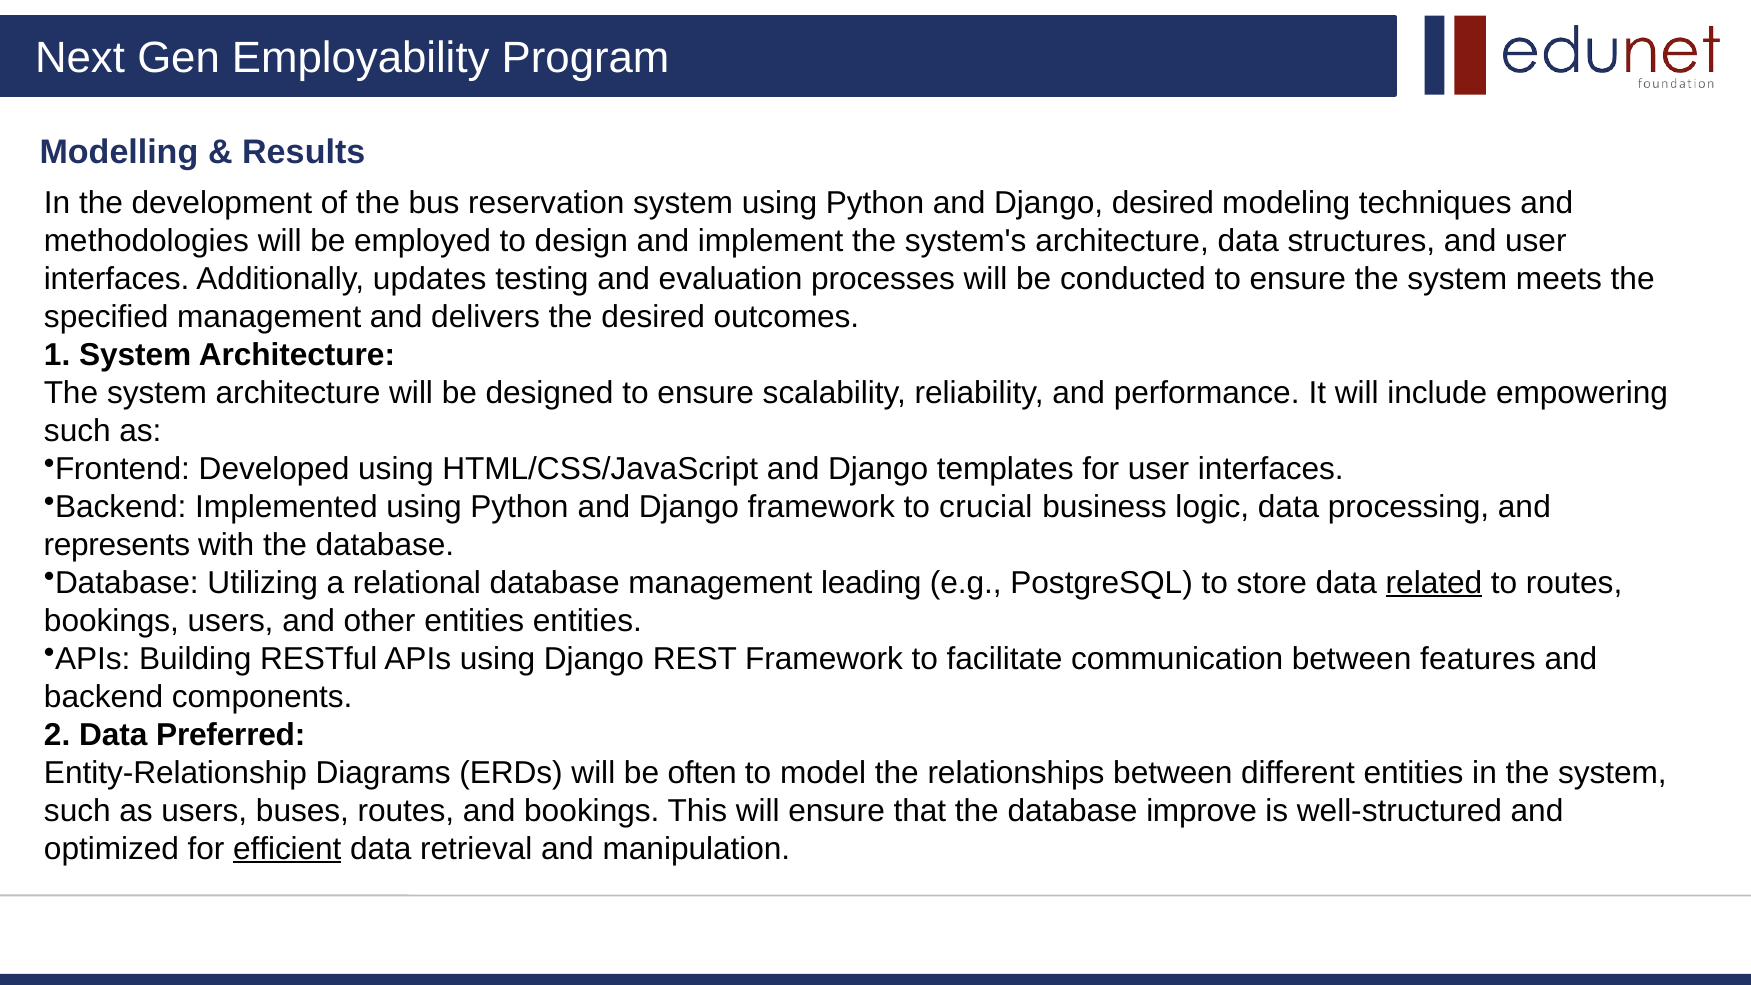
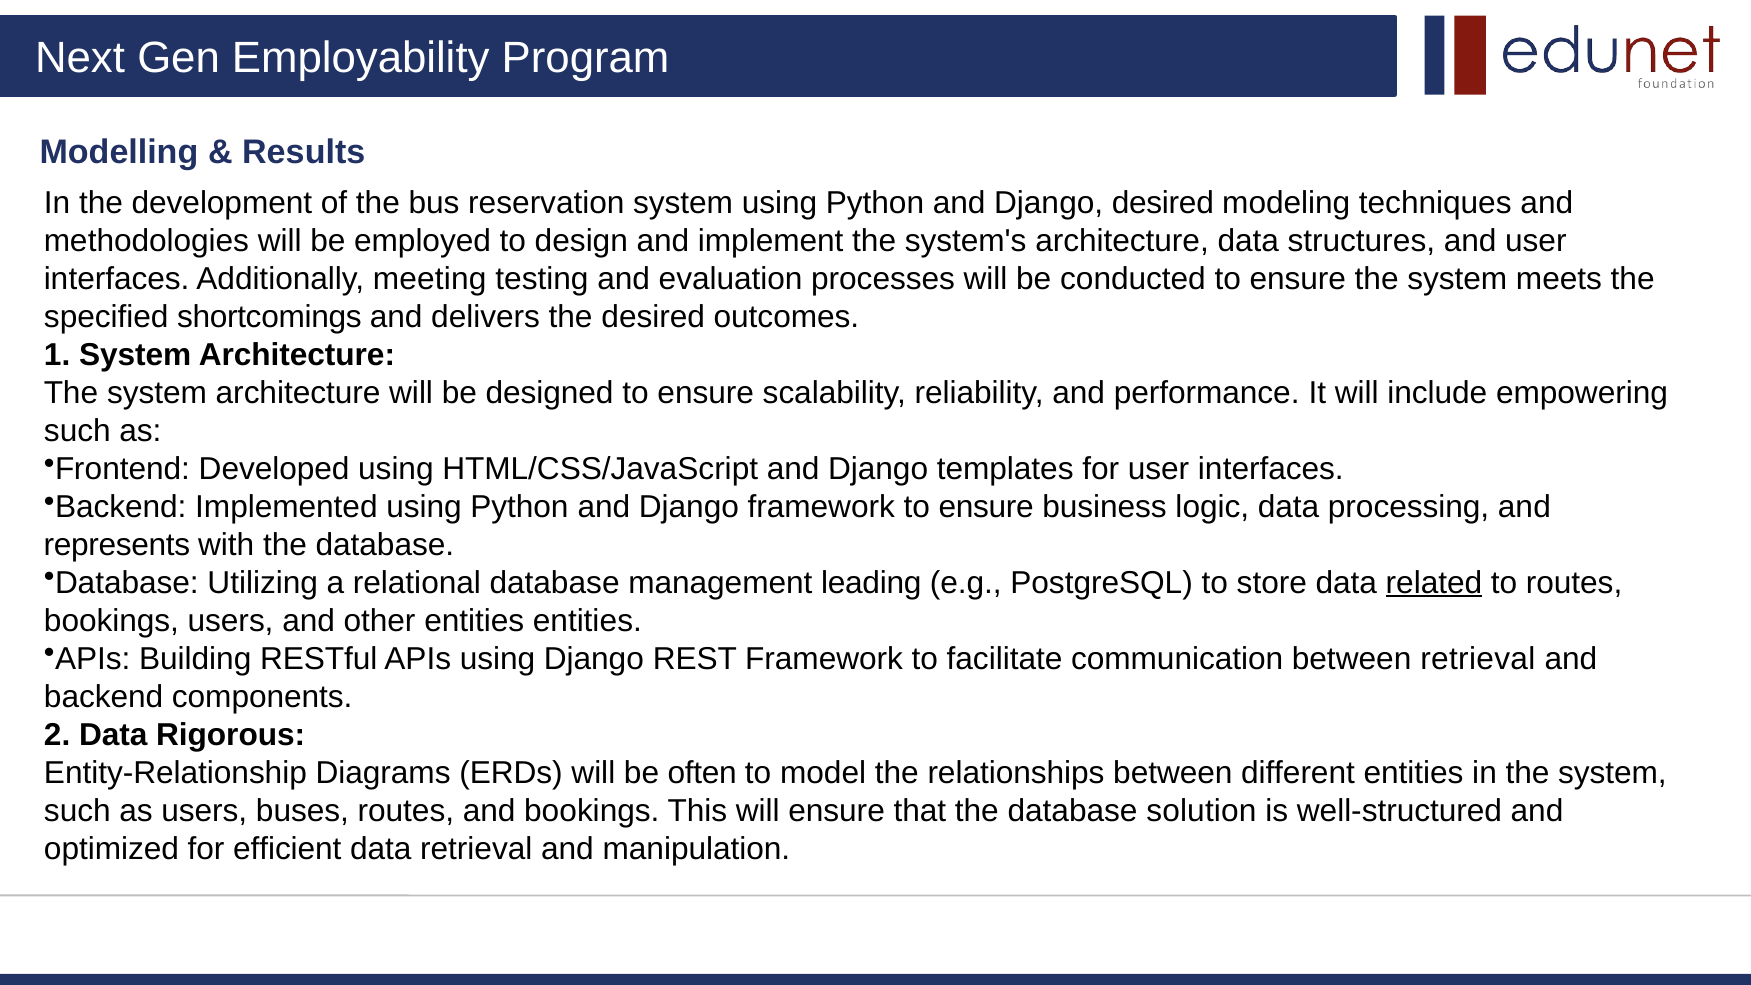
updates: updates -> meeting
specified management: management -> shortcomings
framework to crucial: crucial -> ensure
between features: features -> retrieval
Preferred: Preferred -> Rigorous
improve: improve -> solution
efficient underline: present -> none
